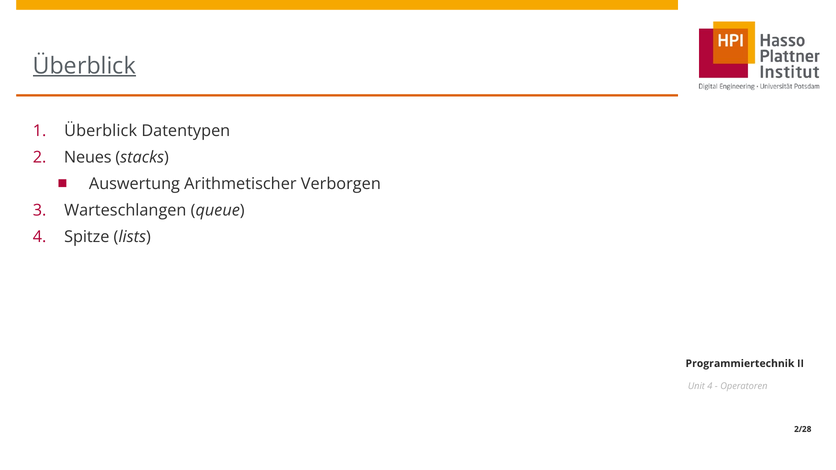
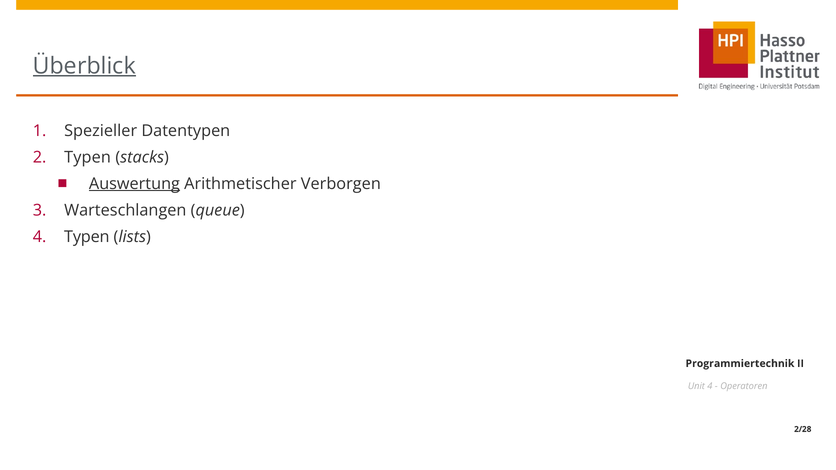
Überblick at (101, 131): Überblick -> Spezieller
Neues at (88, 157): Neues -> Typen
Auswertung underline: none -> present
Spitze at (87, 237): Spitze -> Typen
